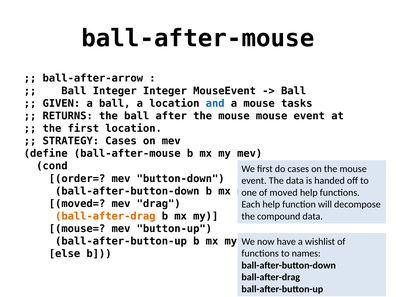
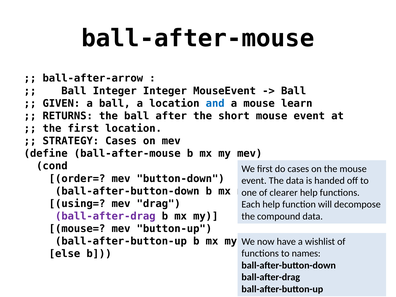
tasks: tasks -> learn
after the mouse: mouse -> short
moved: moved -> clearer
moved=: moved= -> using=
ball-after-drag at (105, 216) colour: orange -> purple
